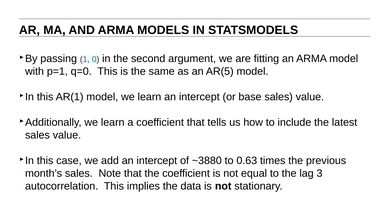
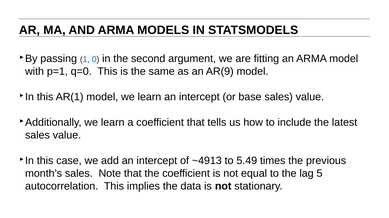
AR(5: AR(5 -> AR(9
~3880: ~3880 -> ~4913
0.63: 0.63 -> 5.49
3: 3 -> 5
